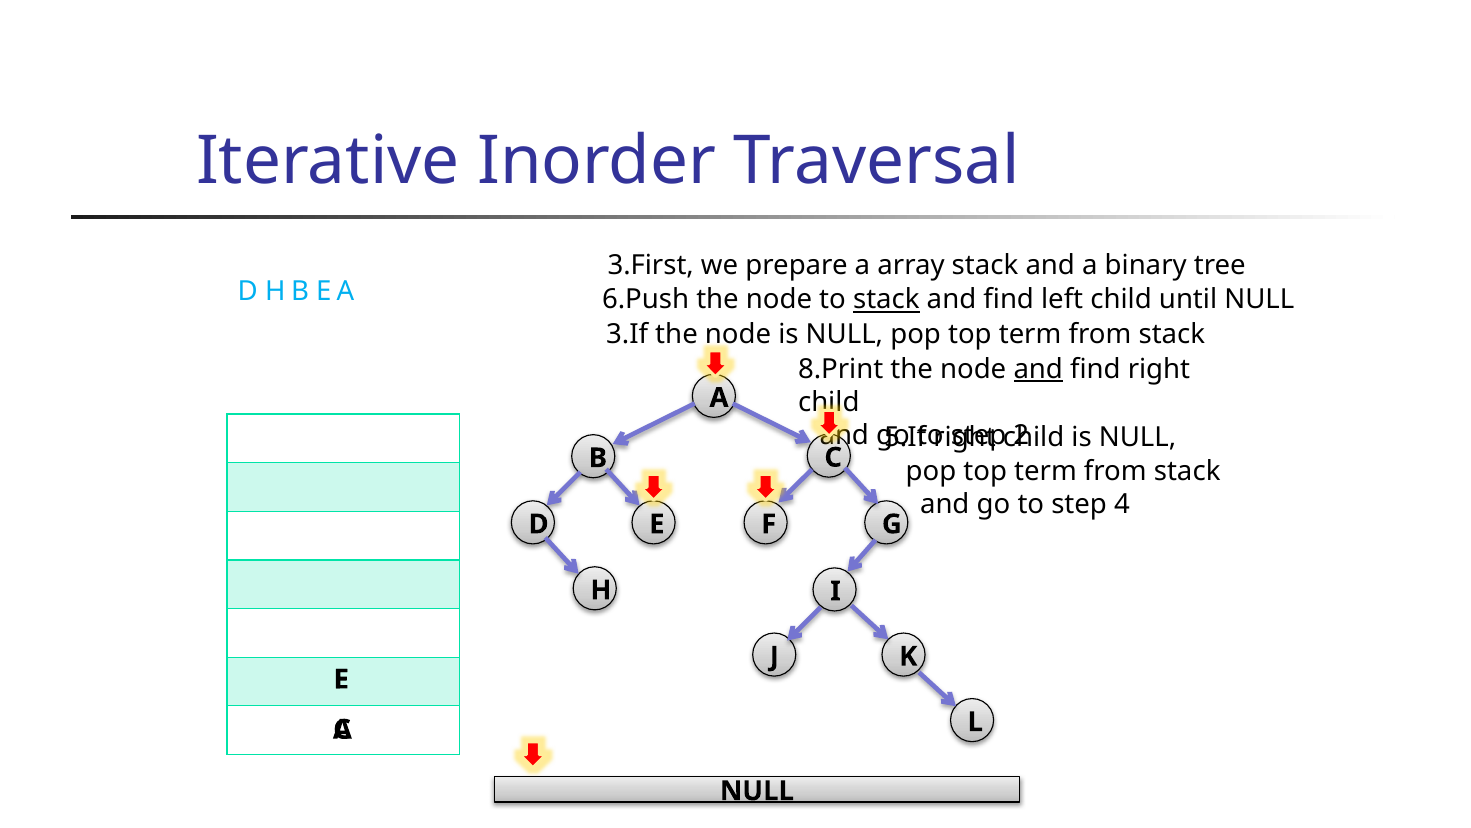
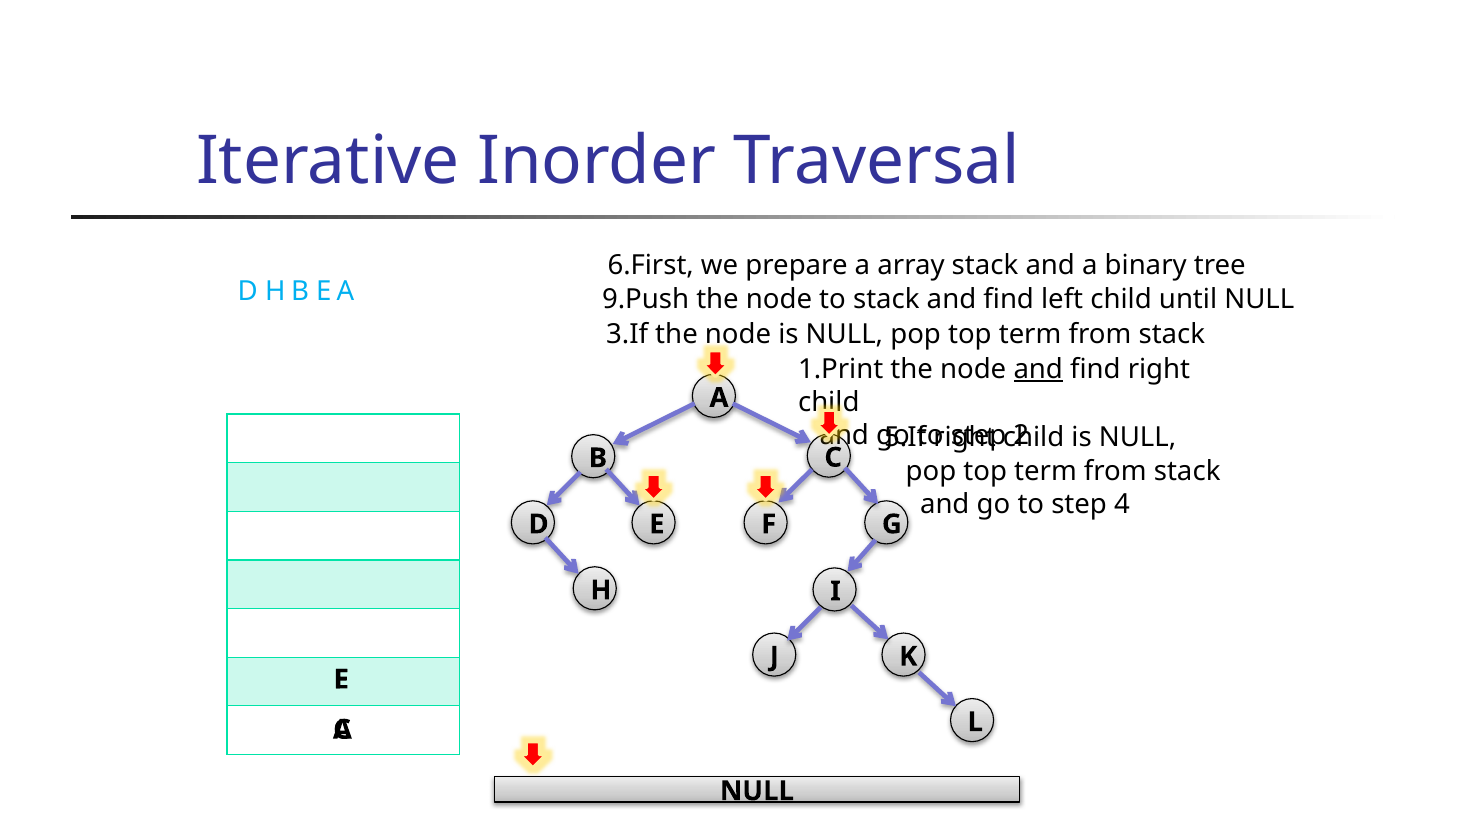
3.First: 3.First -> 6.First
6.Push: 6.Push -> 9.Push
stack at (886, 300) underline: present -> none
8.Print: 8.Print -> 1.Print
